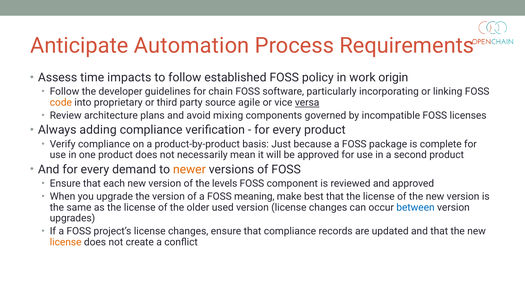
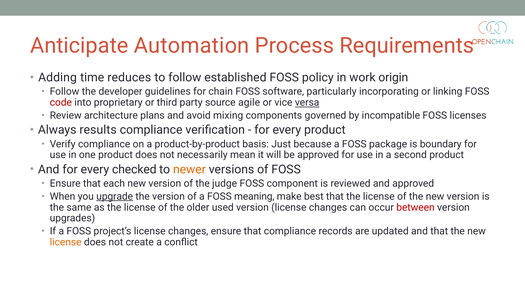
Assess: Assess -> Adding
impacts: impacts -> reduces
code colour: orange -> red
adding: adding -> results
complete: complete -> boundary
demand: demand -> checked
levels: levels -> judge
upgrade underline: none -> present
between colour: blue -> red
